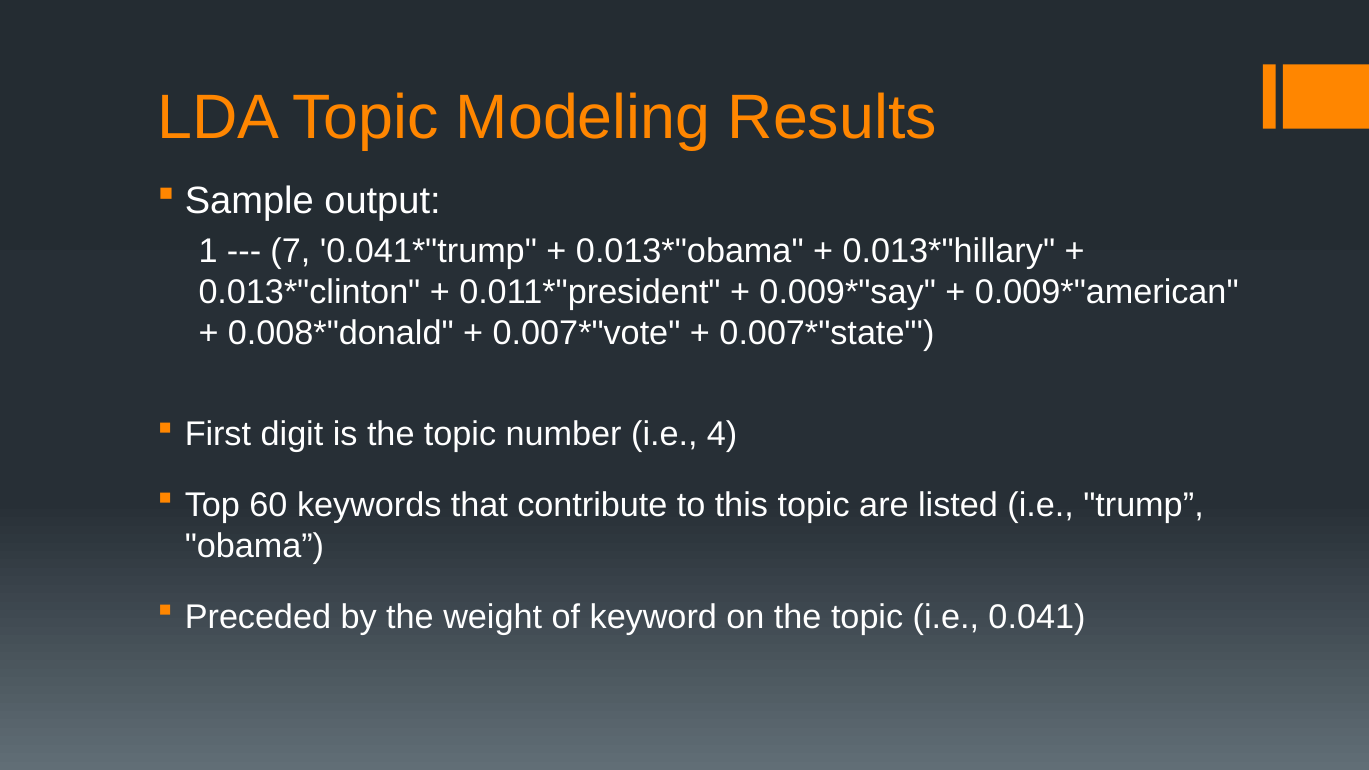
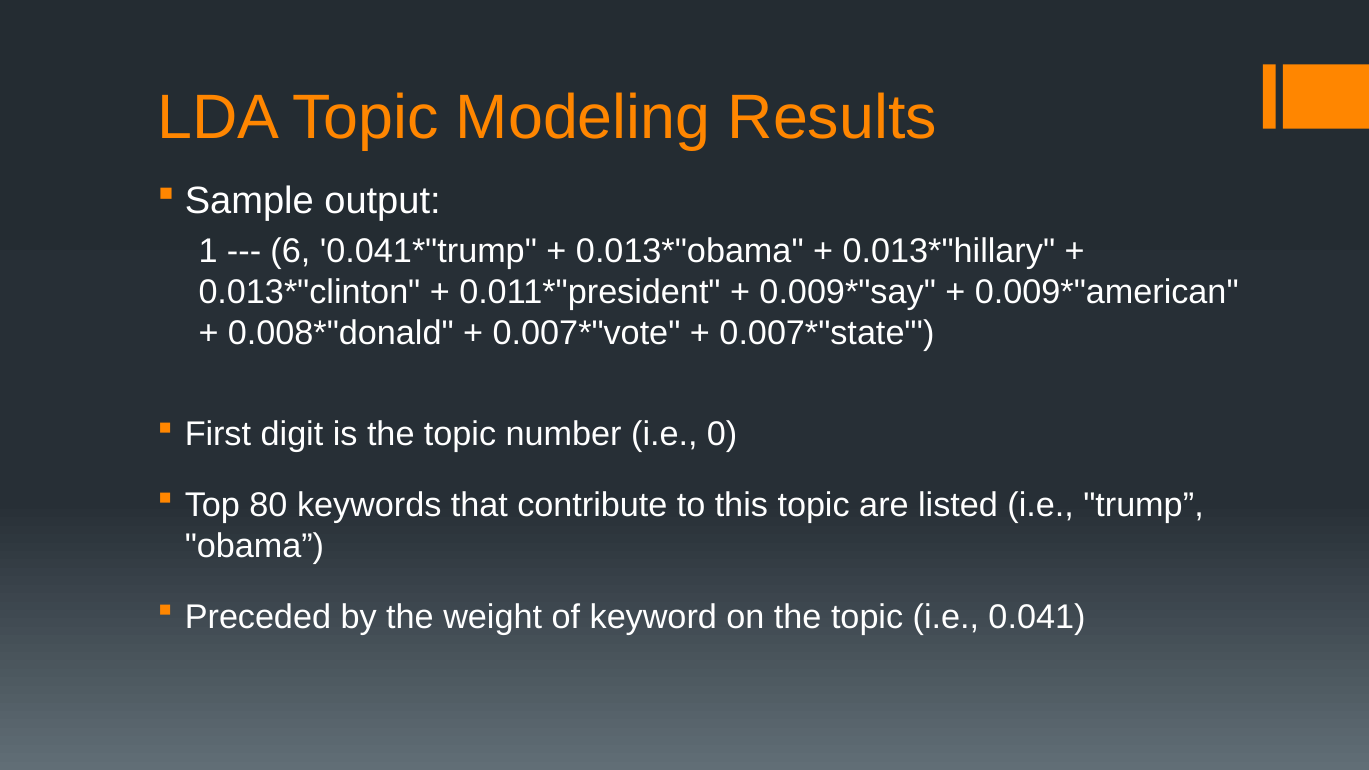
7: 7 -> 6
4: 4 -> 0
60: 60 -> 80
